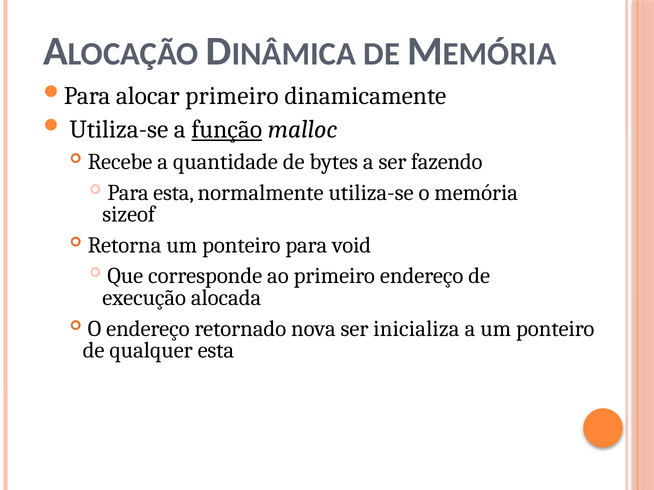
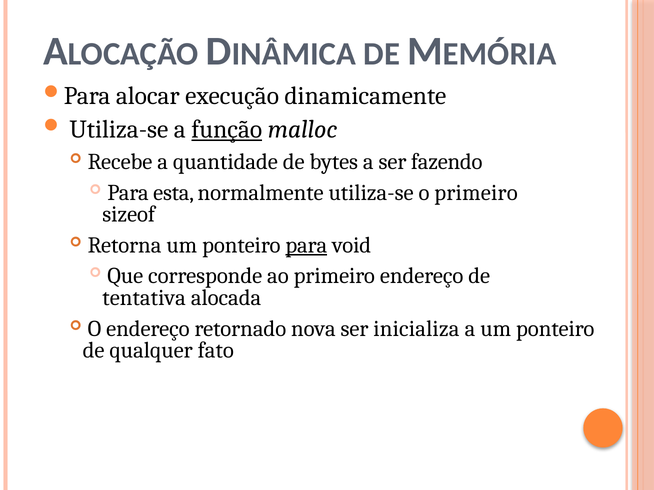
alocar primeiro: primeiro -> execução
o memória: memória -> primeiro
para at (306, 245) underline: none -> present
execução: execução -> tentativa
qualquer esta: esta -> fato
